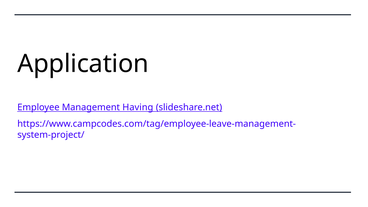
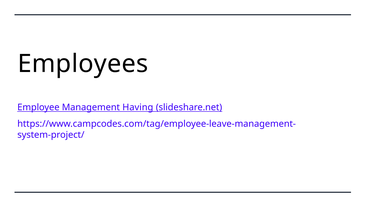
Application: Application -> Employees
